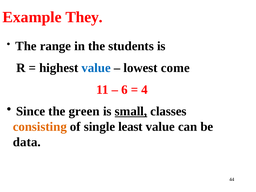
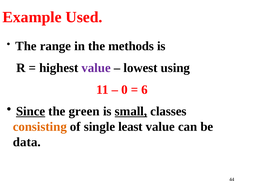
They: They -> Used
students: students -> methods
value at (96, 68) colour: blue -> purple
come: come -> using
6: 6 -> 0
4: 4 -> 6
Since underline: none -> present
